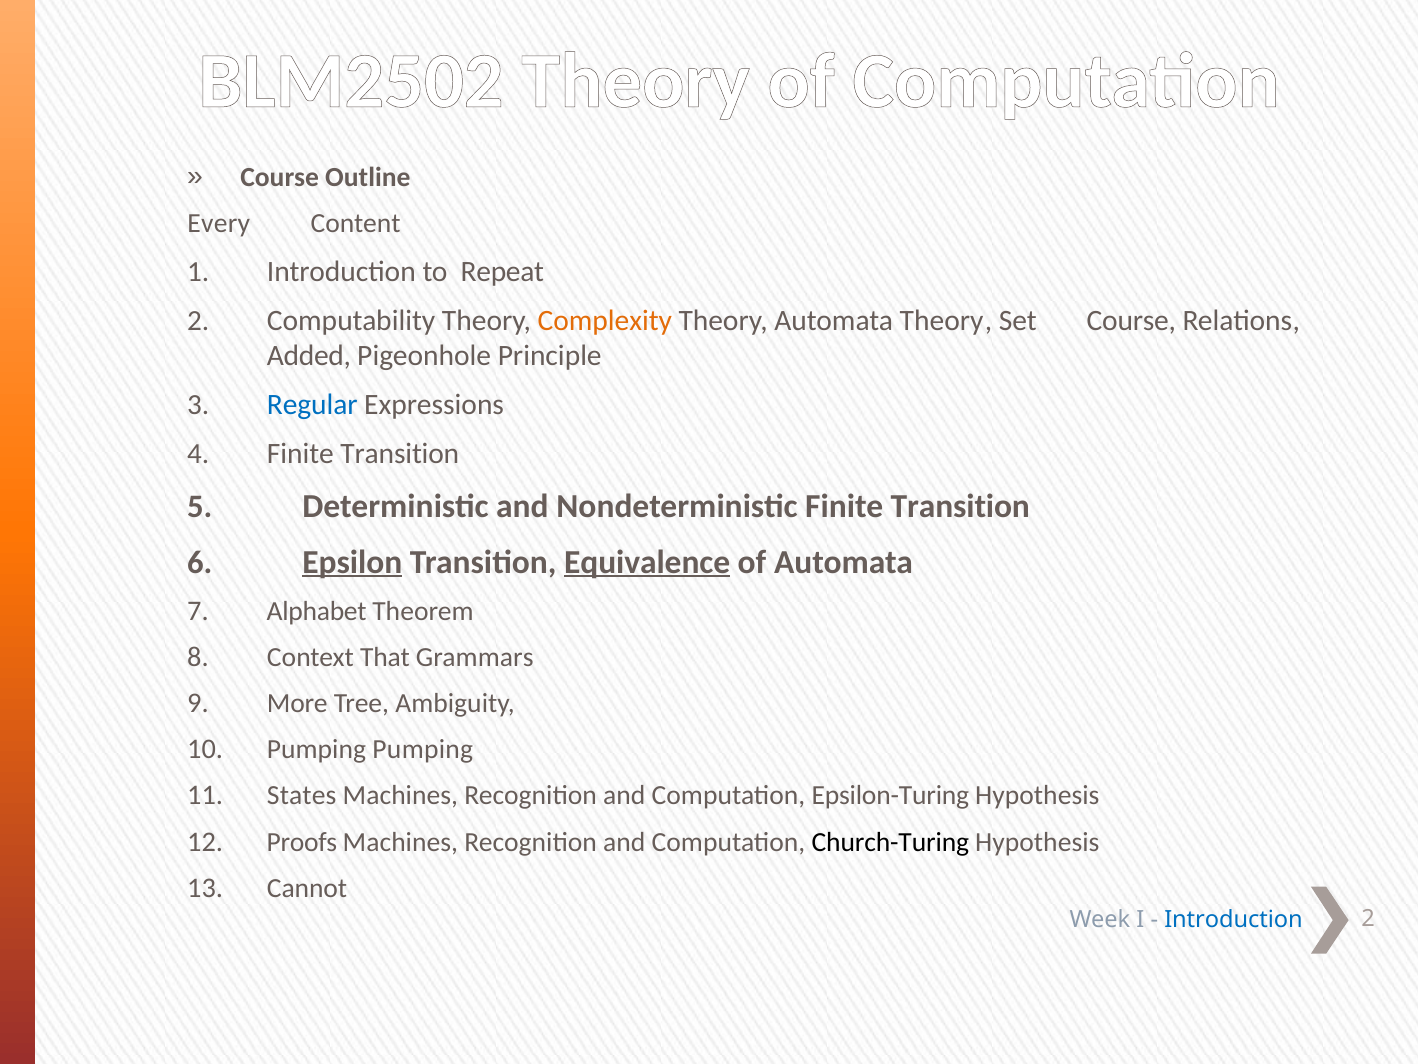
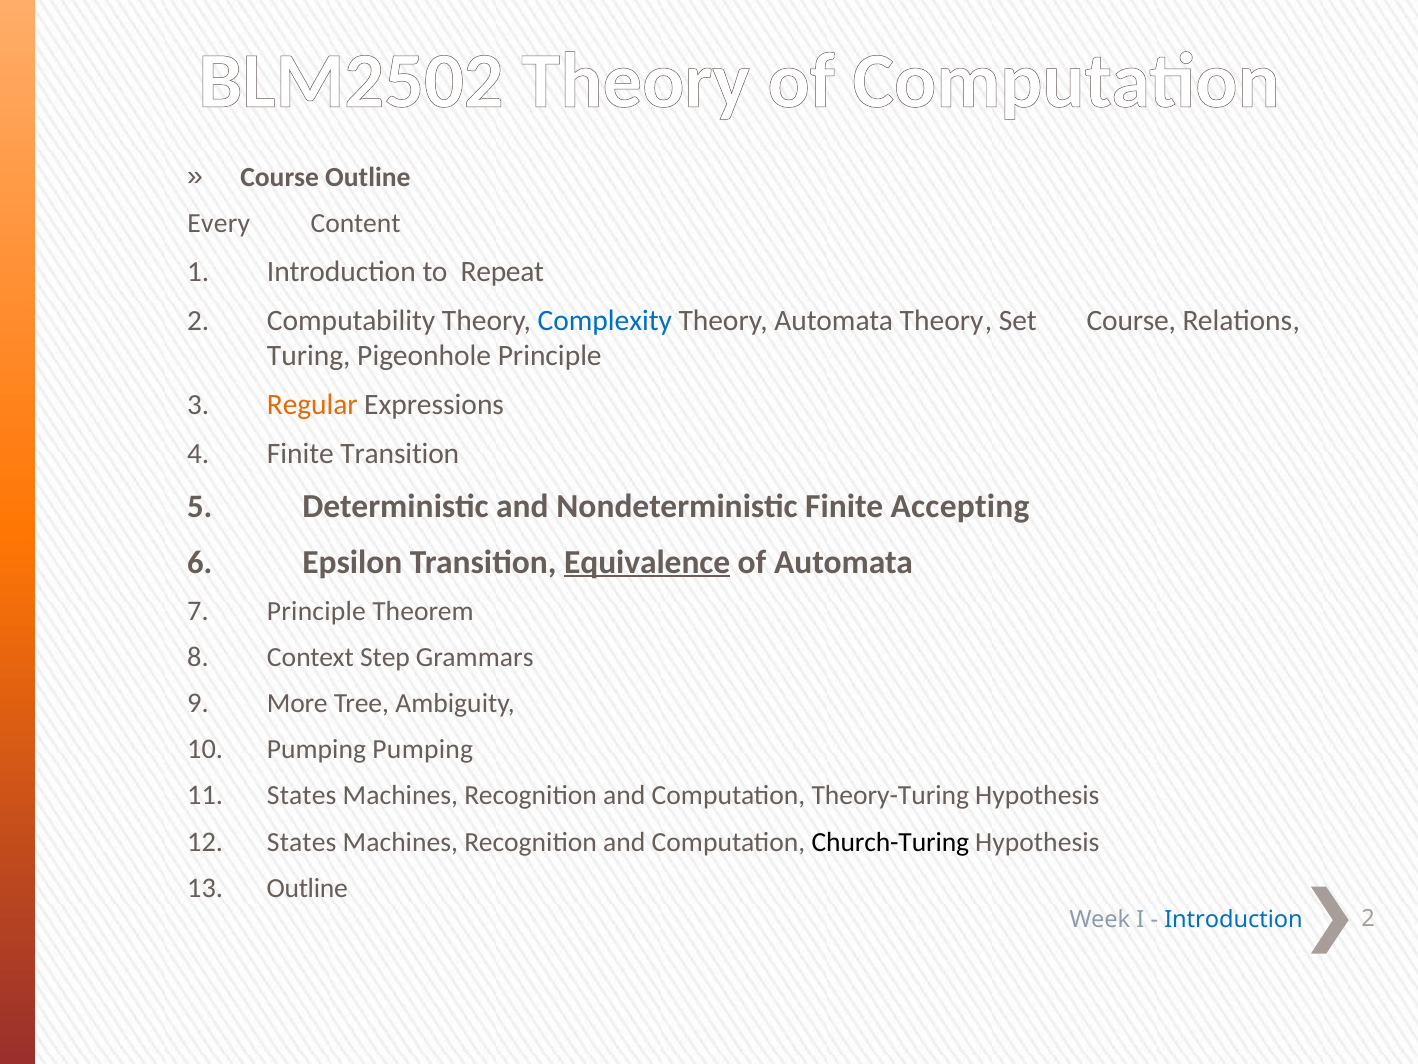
Complexity colour: orange -> blue
Added: Added -> Turing
Regular colour: blue -> orange
Nondeterministic Finite Transition: Transition -> Accepting
Epsilon underline: present -> none
Alphabet at (317, 611): Alphabet -> Principle
That: That -> Step
Epsilon-Turing: Epsilon-Turing -> Theory-Turing
Proofs at (302, 842): Proofs -> States
Cannot at (307, 888): Cannot -> Outline
